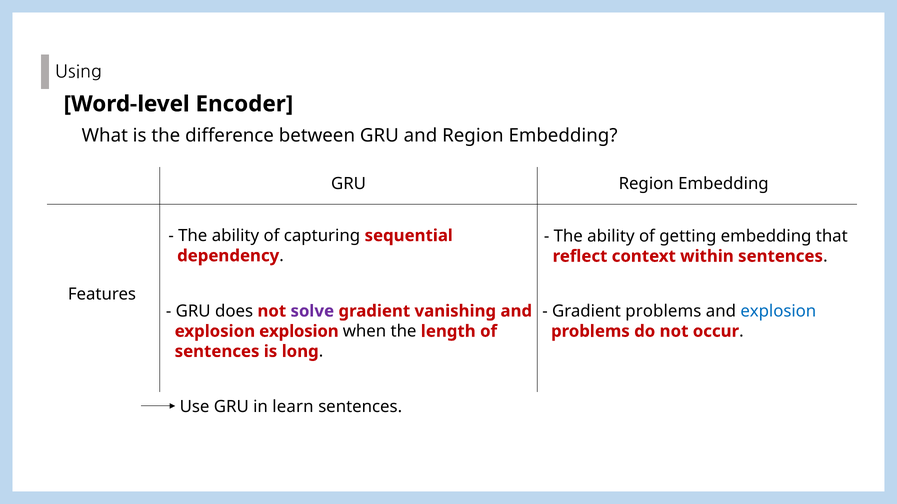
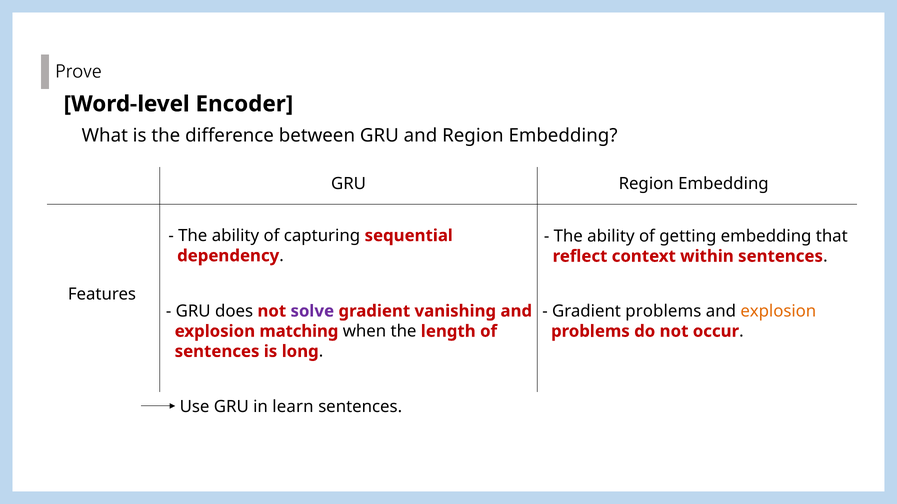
Using: Using -> Prove
explosion at (778, 311) colour: blue -> orange
explosion explosion: explosion -> matching
